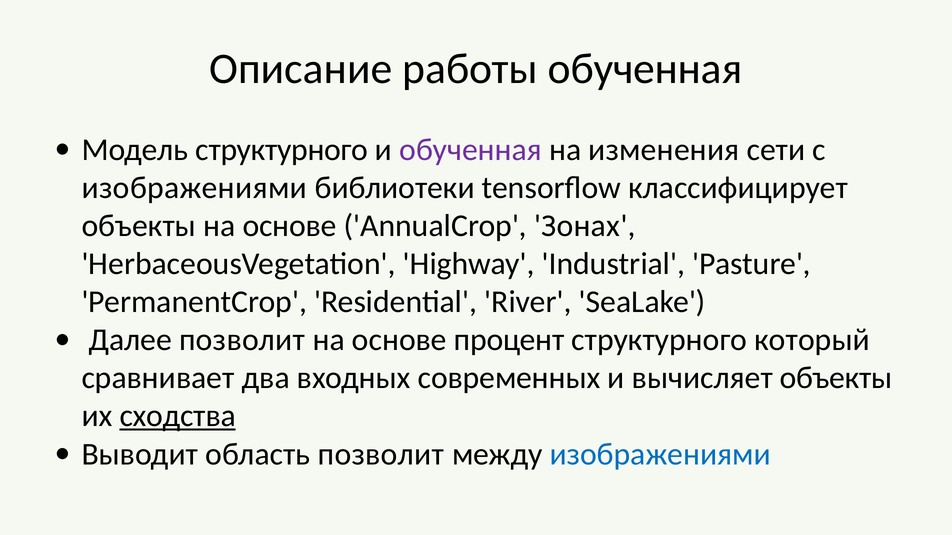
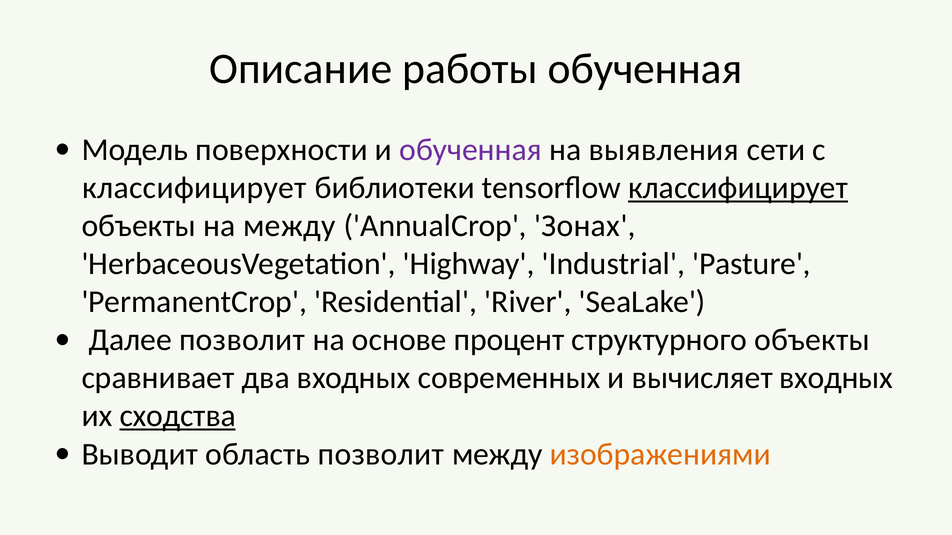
Модель структурного: структурного -> поверхности
изменения: изменения -> выявления
изображениями at (194, 188): изображениями -> классифицирует
классифицирует at (738, 188) underline: none -> present
объекты на основе: основе -> между
структурного который: который -> объекты
вычисляет объекты: объекты -> входных
изображениями at (660, 454) colour: blue -> orange
